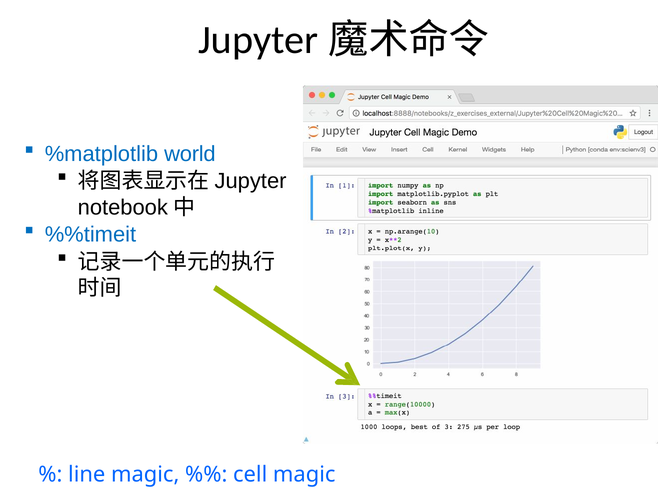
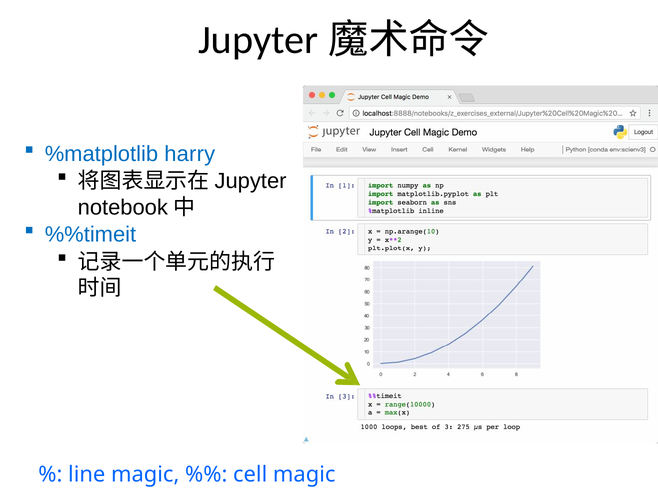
world: world -> harry
